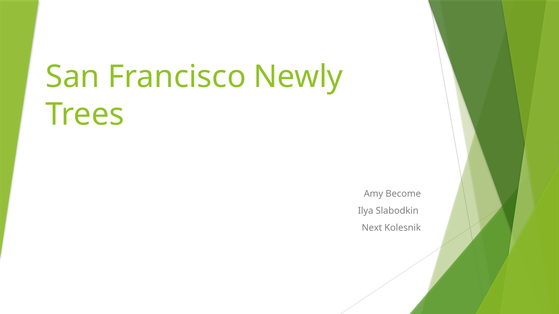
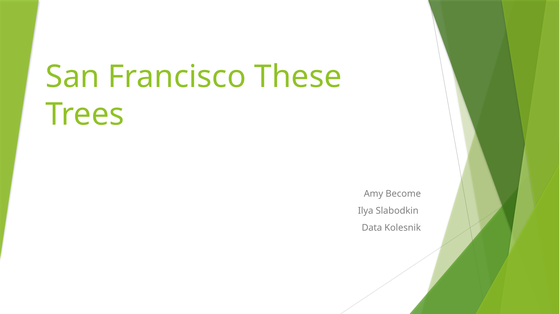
Newly: Newly -> These
Next: Next -> Data
